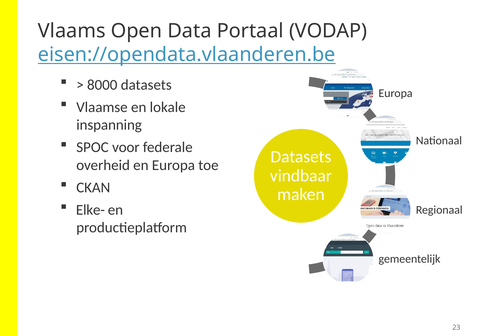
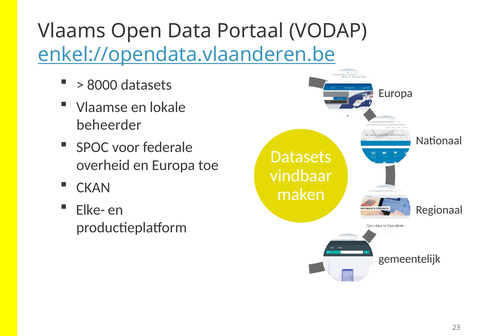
eisen://opendata.vlaanderen.be: eisen://opendata.vlaanderen.be -> enkel://opendata.vlaanderen.be
inspanning: inspanning -> beheerder
